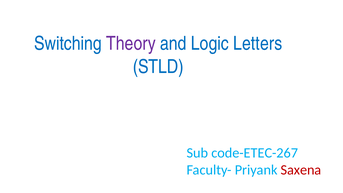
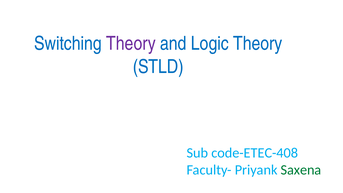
Logic Letters: Letters -> Theory
code-ETEC-267: code-ETEC-267 -> code-ETEC-408
Saxena colour: red -> green
